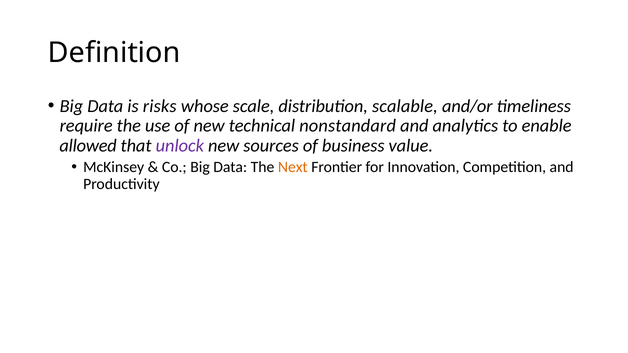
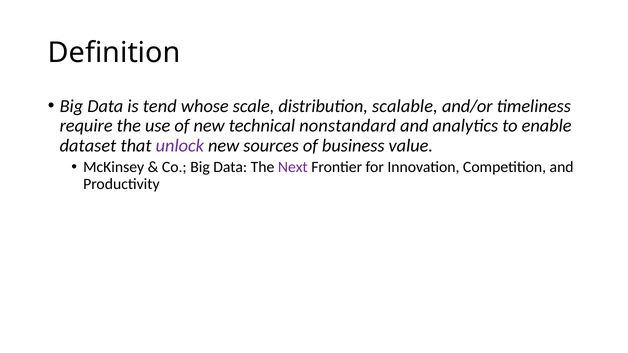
risks: risks -> tend
allowed: allowed -> dataset
Next colour: orange -> purple
